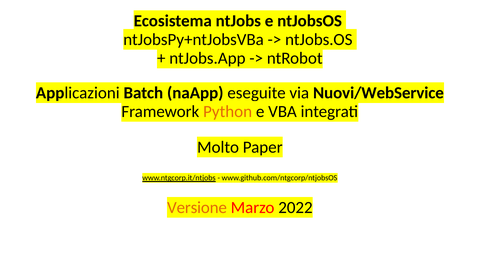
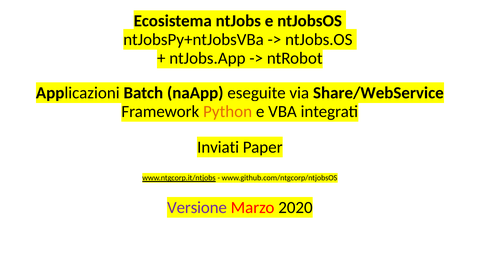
Nuovi/WebService: Nuovi/WebService -> Share/WebService
Molto: Molto -> Inviati
Versione colour: orange -> purple
2022: 2022 -> 2020
